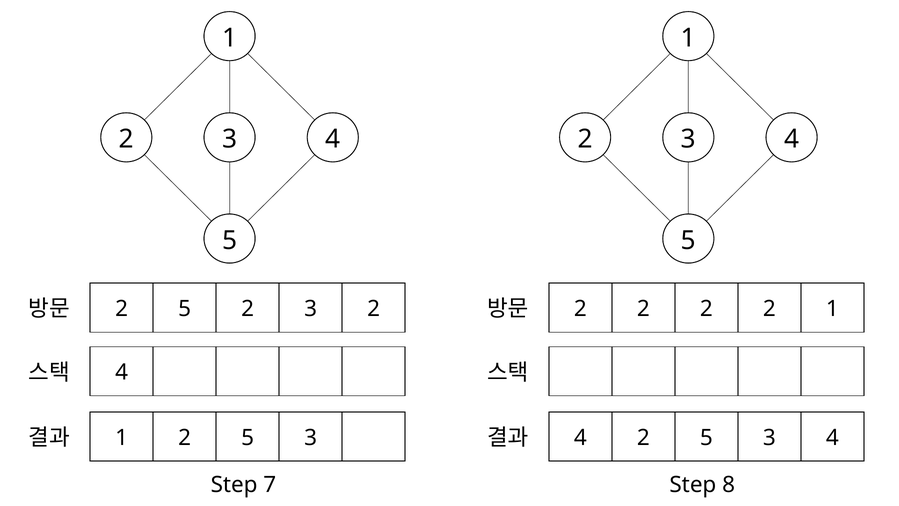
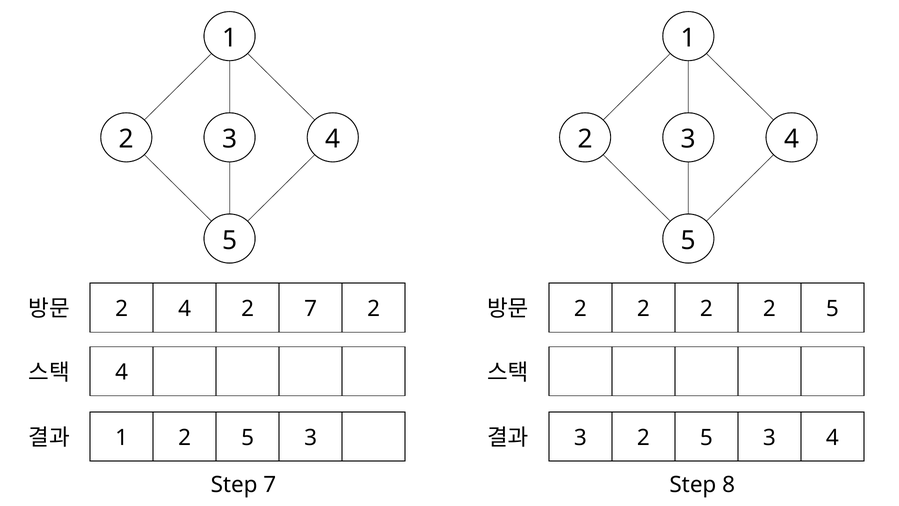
5 at (185, 309): 5 -> 4
2 3: 3 -> 7
2 2 1: 1 -> 5
4 at (580, 437): 4 -> 3
